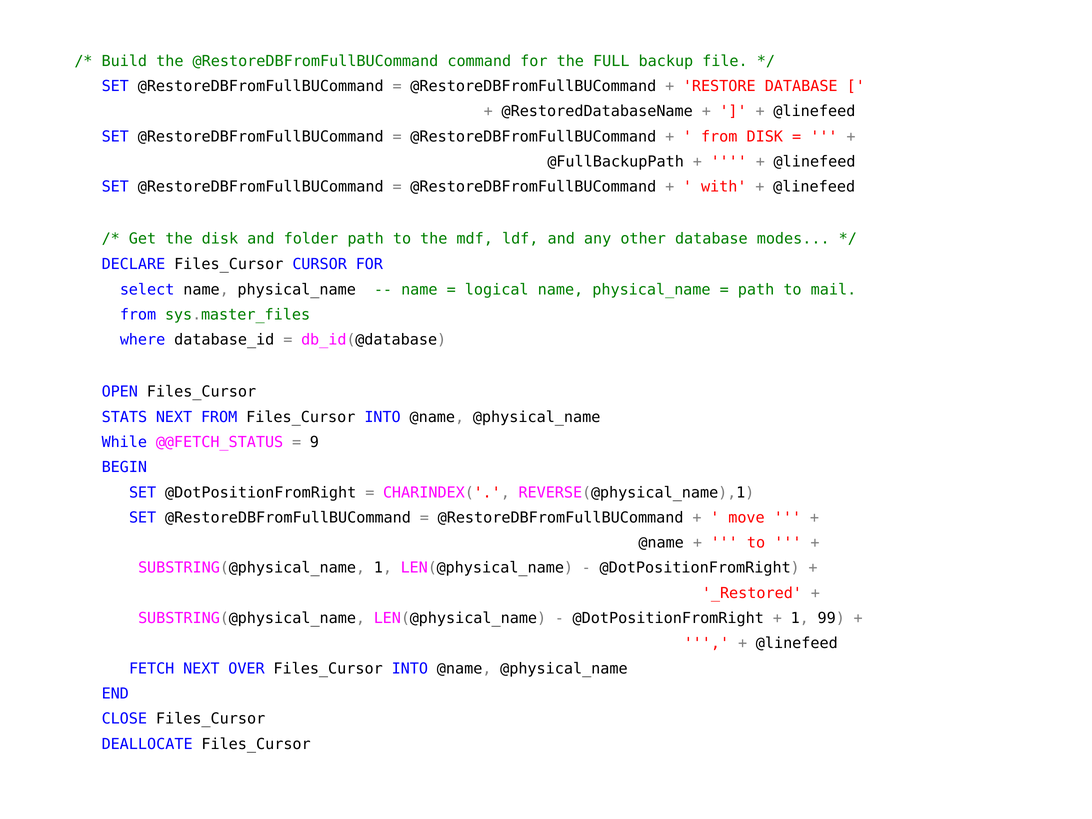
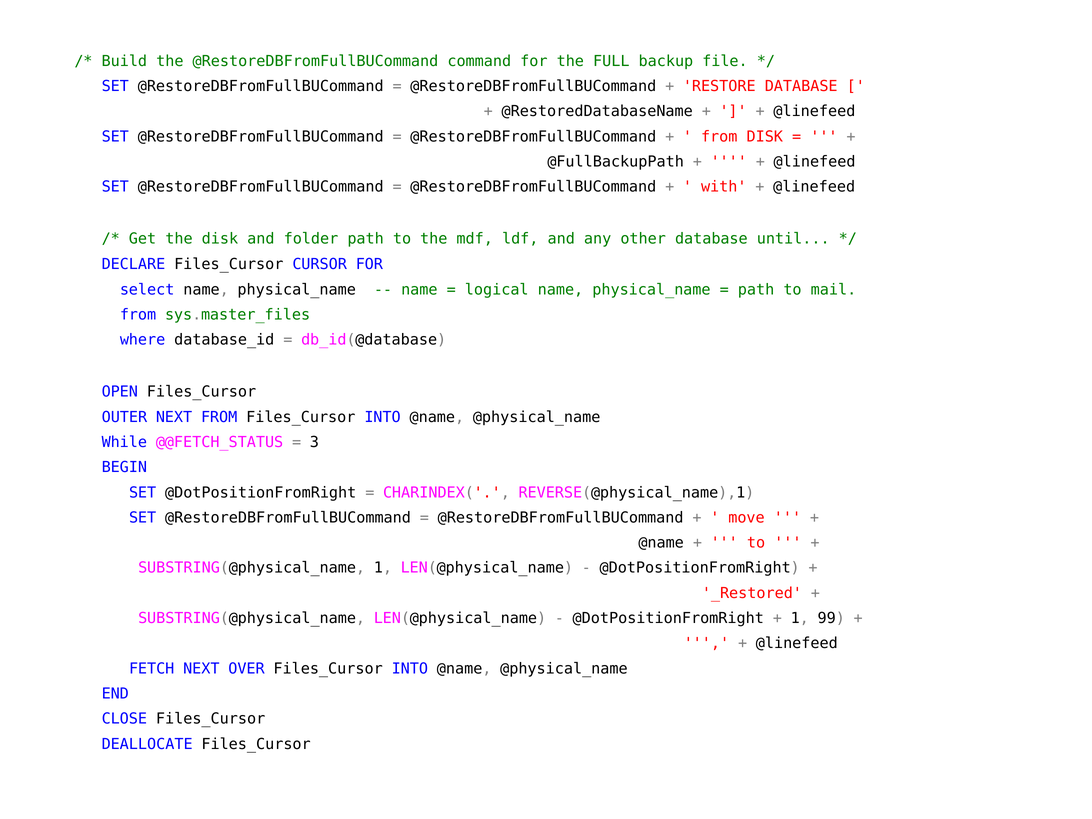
modes: modes -> until
STATS: STATS -> OUTER
9: 9 -> 3
